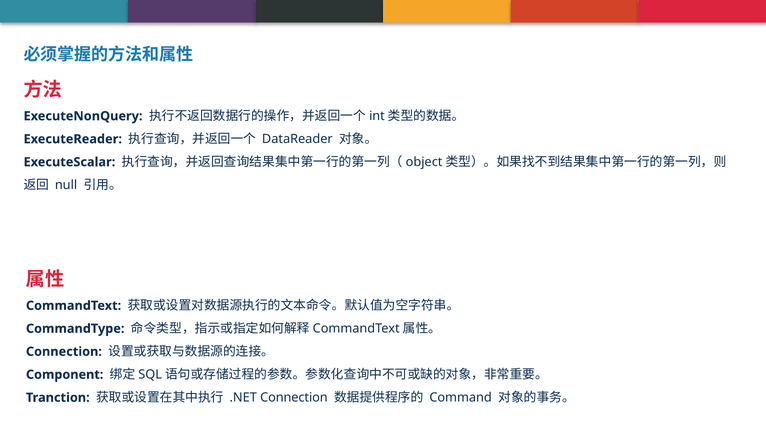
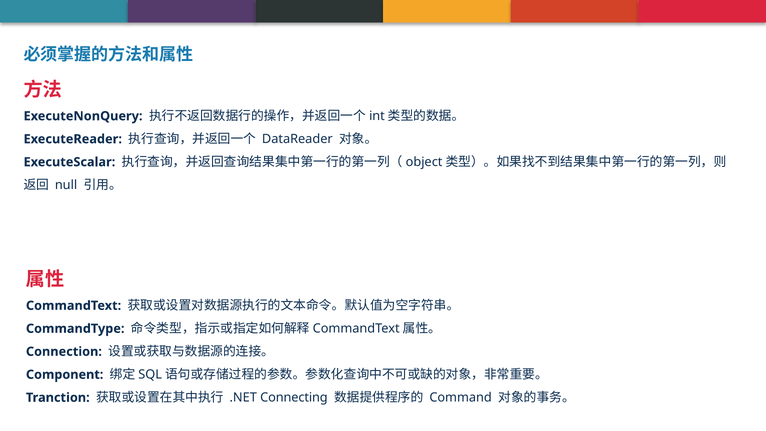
.NET Connection: Connection -> Connecting
